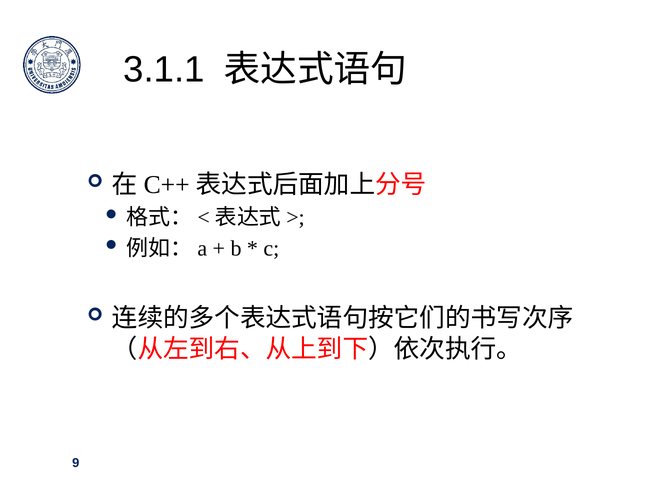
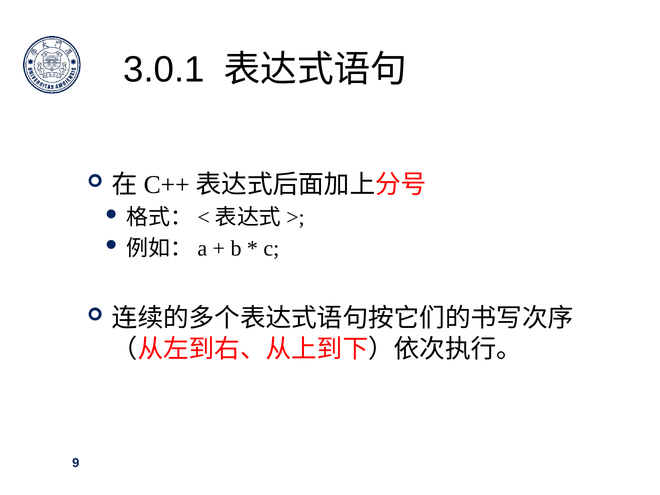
3.1.1: 3.1.1 -> 3.0.1
